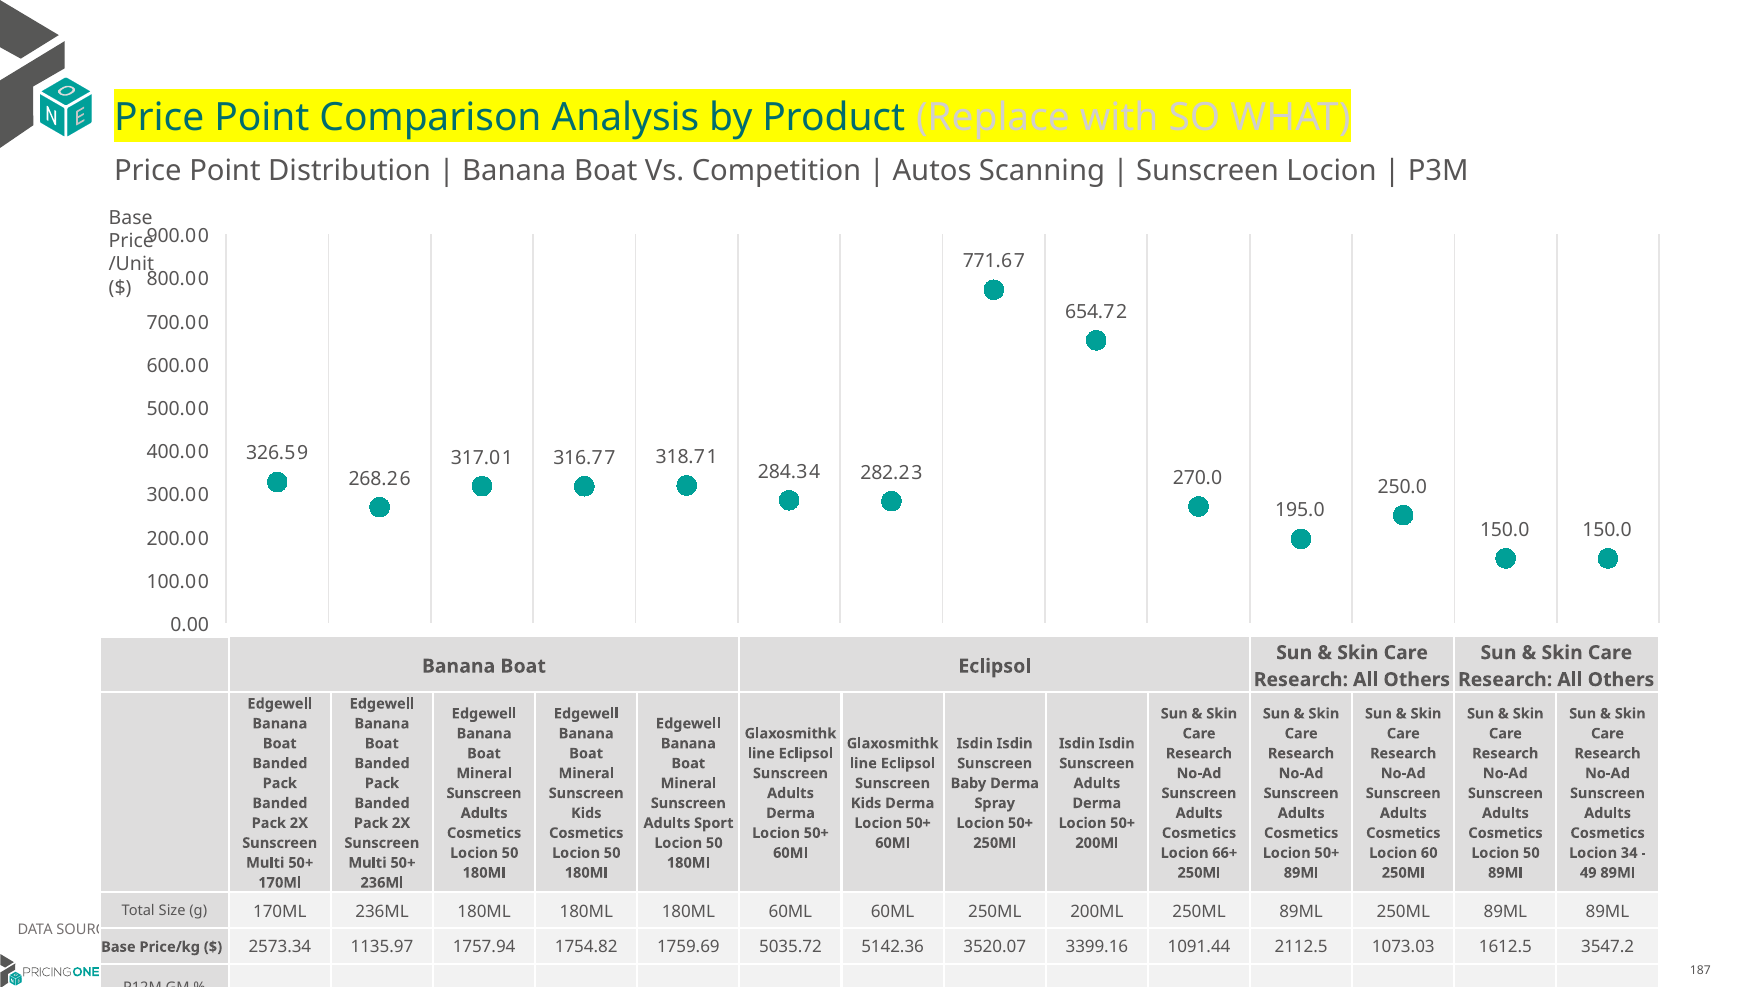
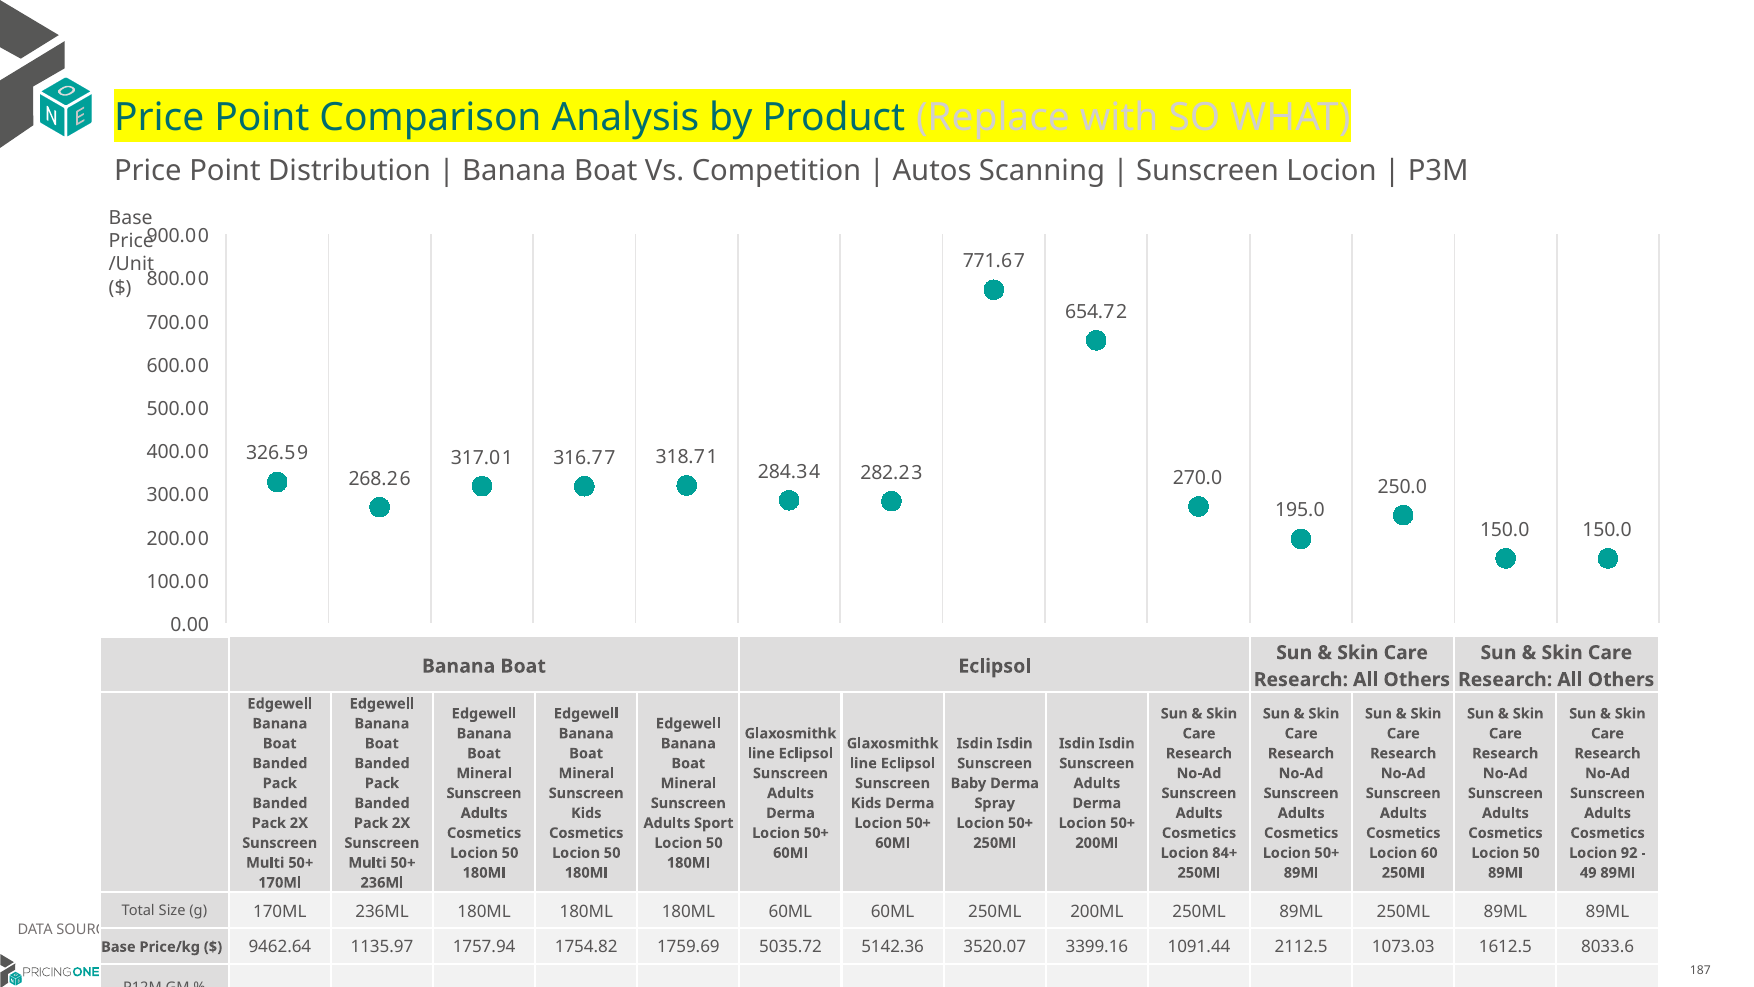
66+: 66+ -> 84+
34: 34 -> 92
2573.34: 2573.34 -> 9462.64
3547.2: 3547.2 -> 8033.6
